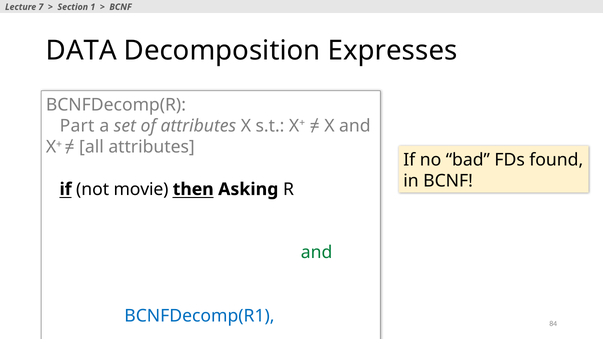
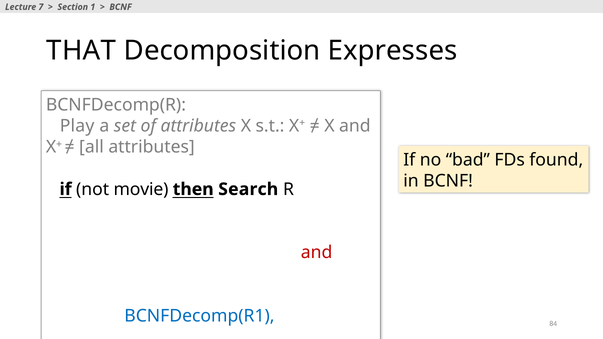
DATA: DATA -> THAT
Part: Part -> Play
Asking: Asking -> Search
and at (317, 253) colour: green -> red
